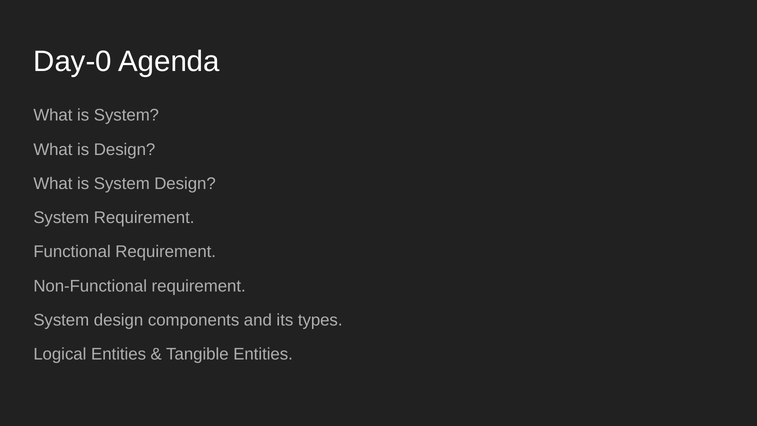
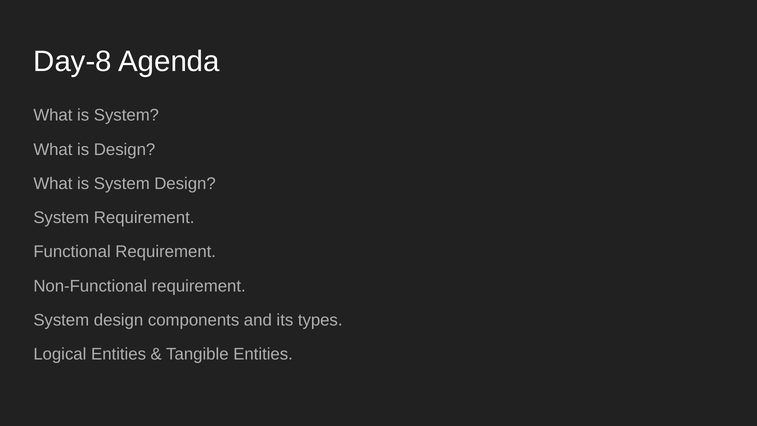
Day-0: Day-0 -> Day-8
